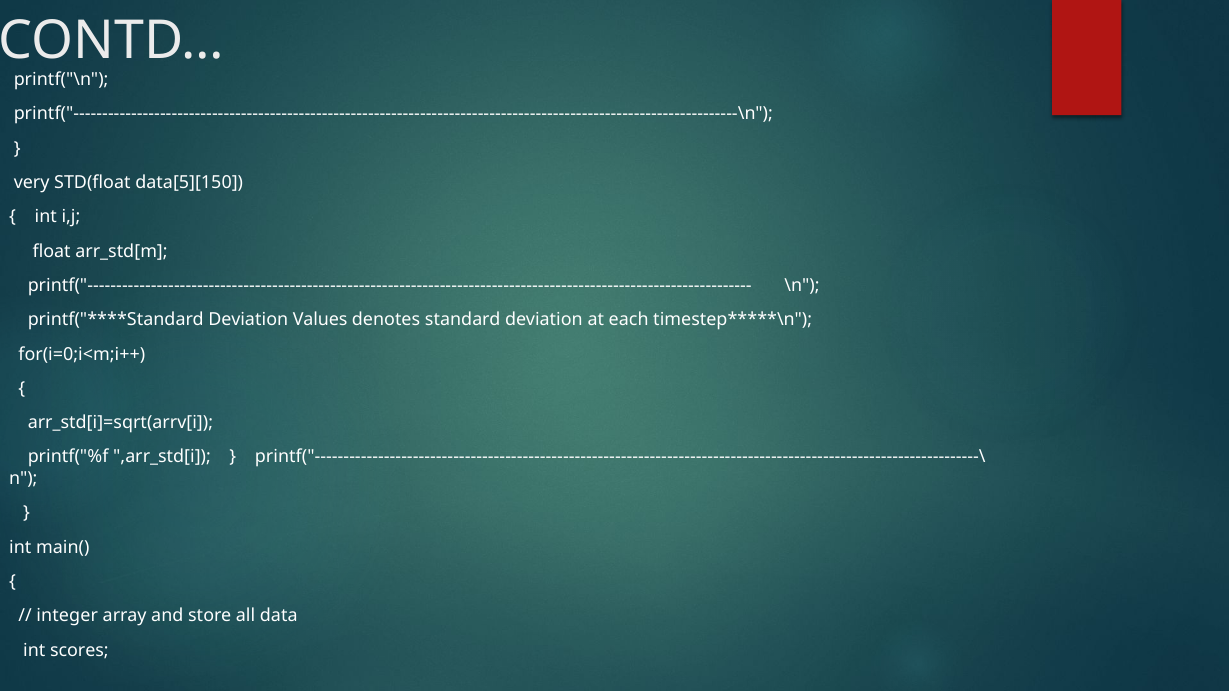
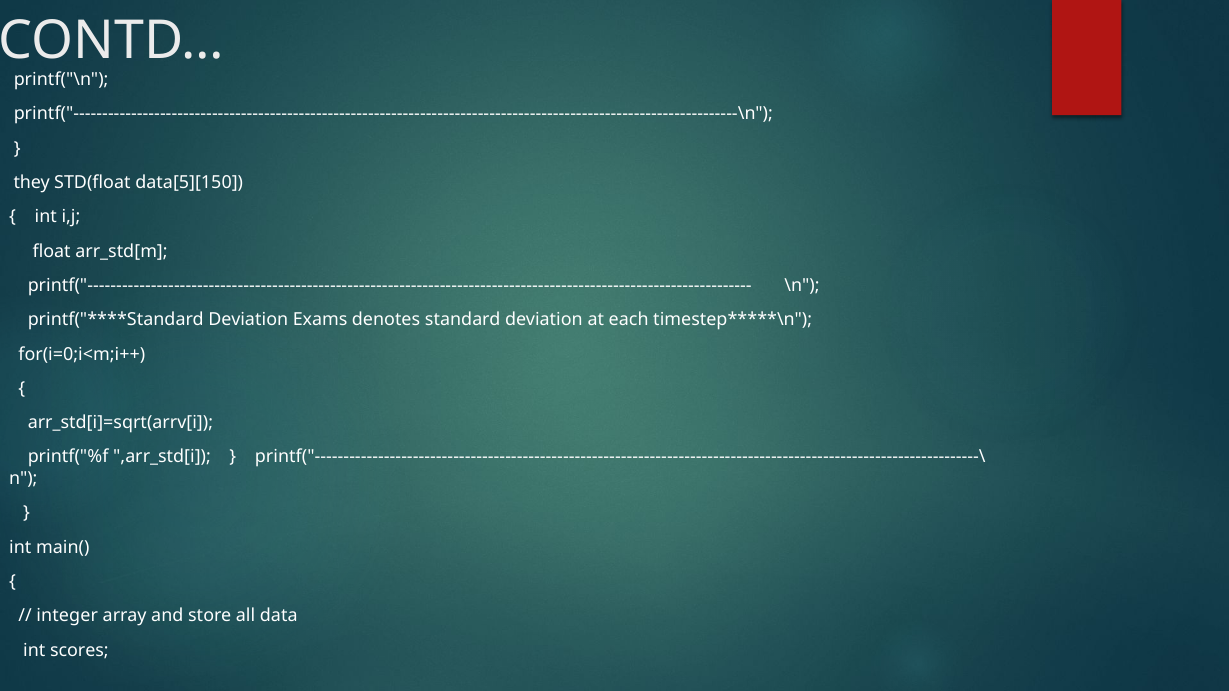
very: very -> they
Values: Values -> Exams
